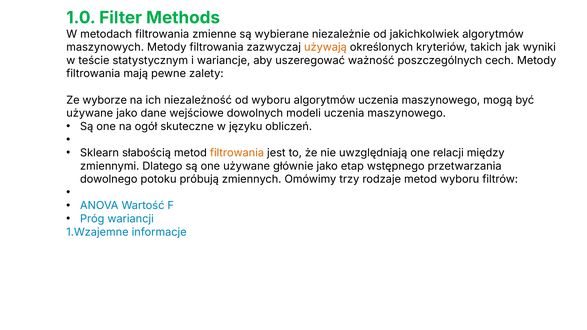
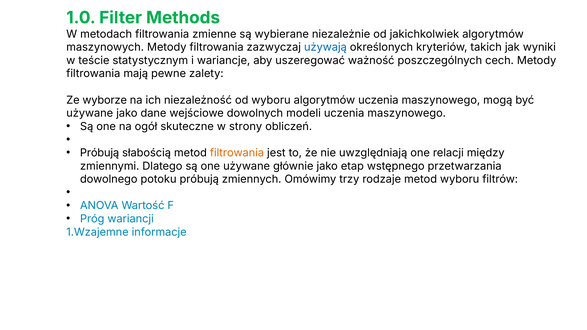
używają colour: orange -> blue
języku: języku -> strony
Sklearn at (100, 153): Sklearn -> Próbują
